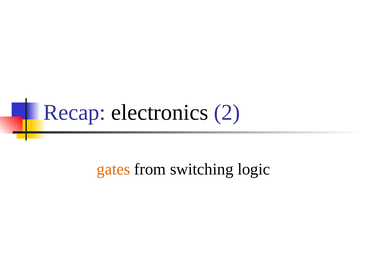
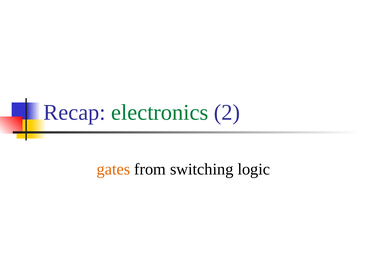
electronics colour: black -> green
